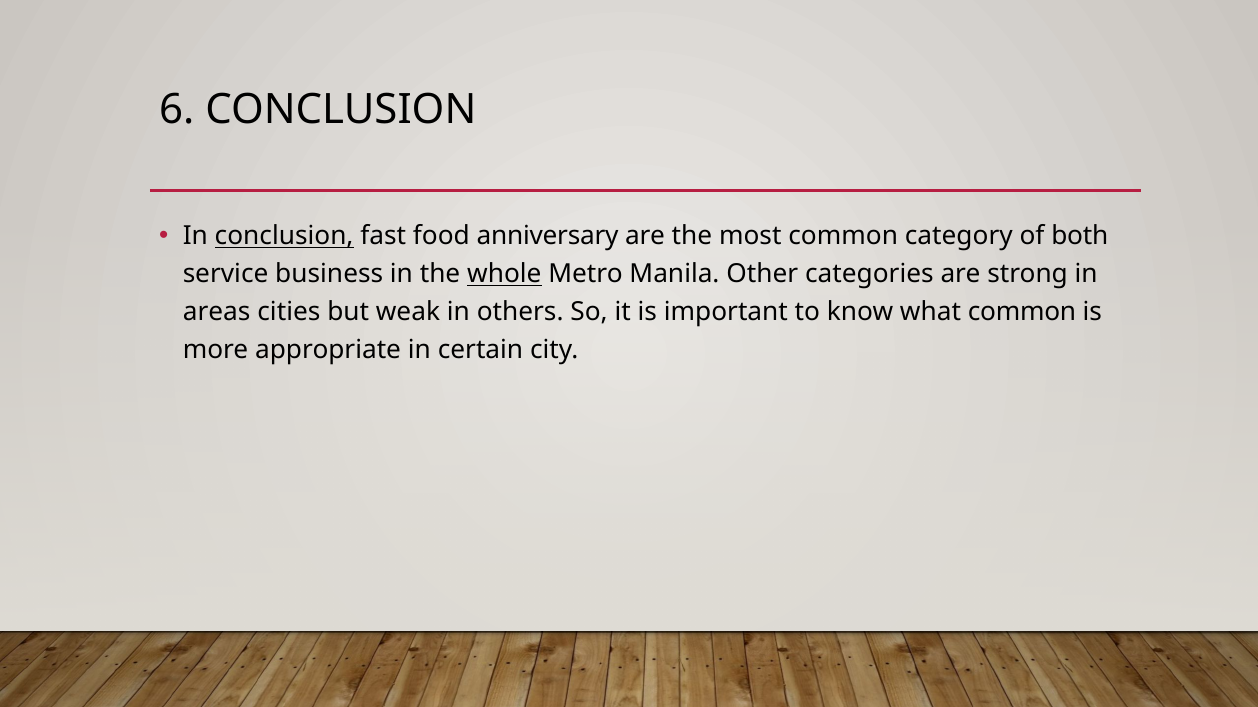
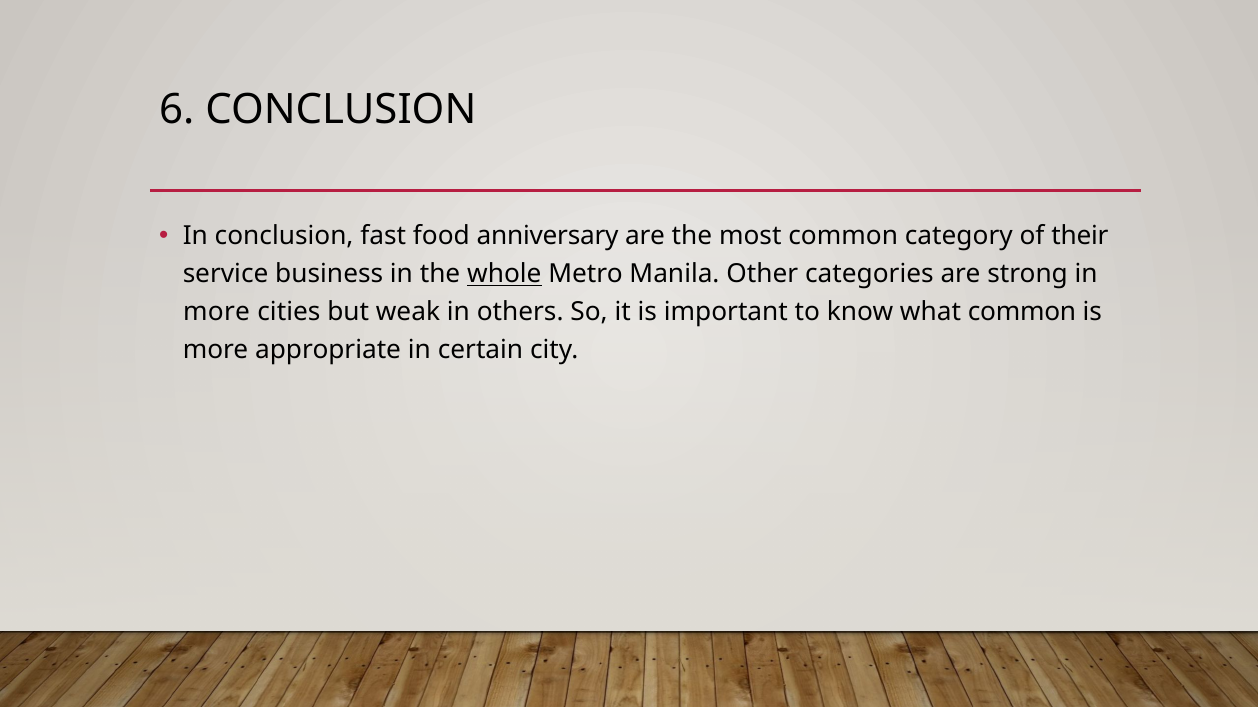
conclusion at (284, 237) underline: present -> none
both: both -> their
areas at (217, 312): areas -> more
